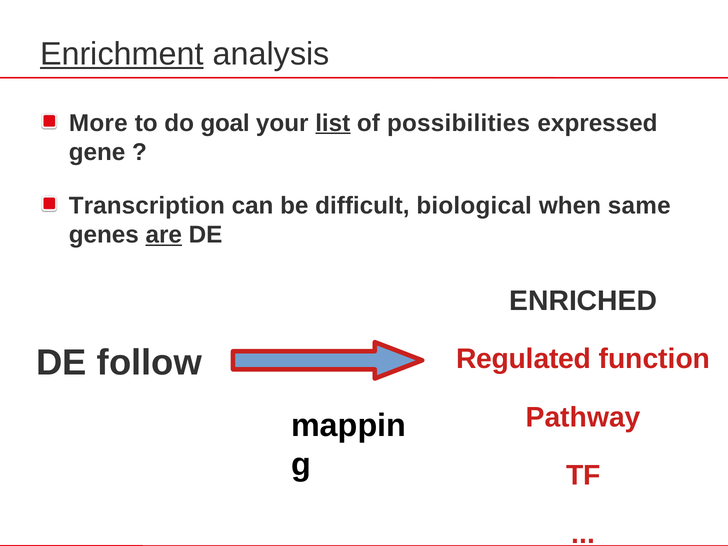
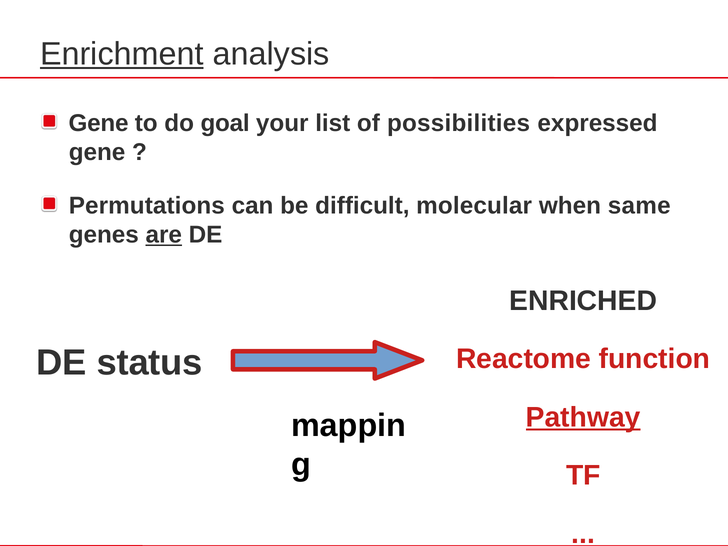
More at (98, 123): More -> Gene
list underline: present -> none
Transcription: Transcription -> Permutations
biological: biological -> molecular
Regulated: Regulated -> Reactome
follow: follow -> status
Pathway underline: none -> present
